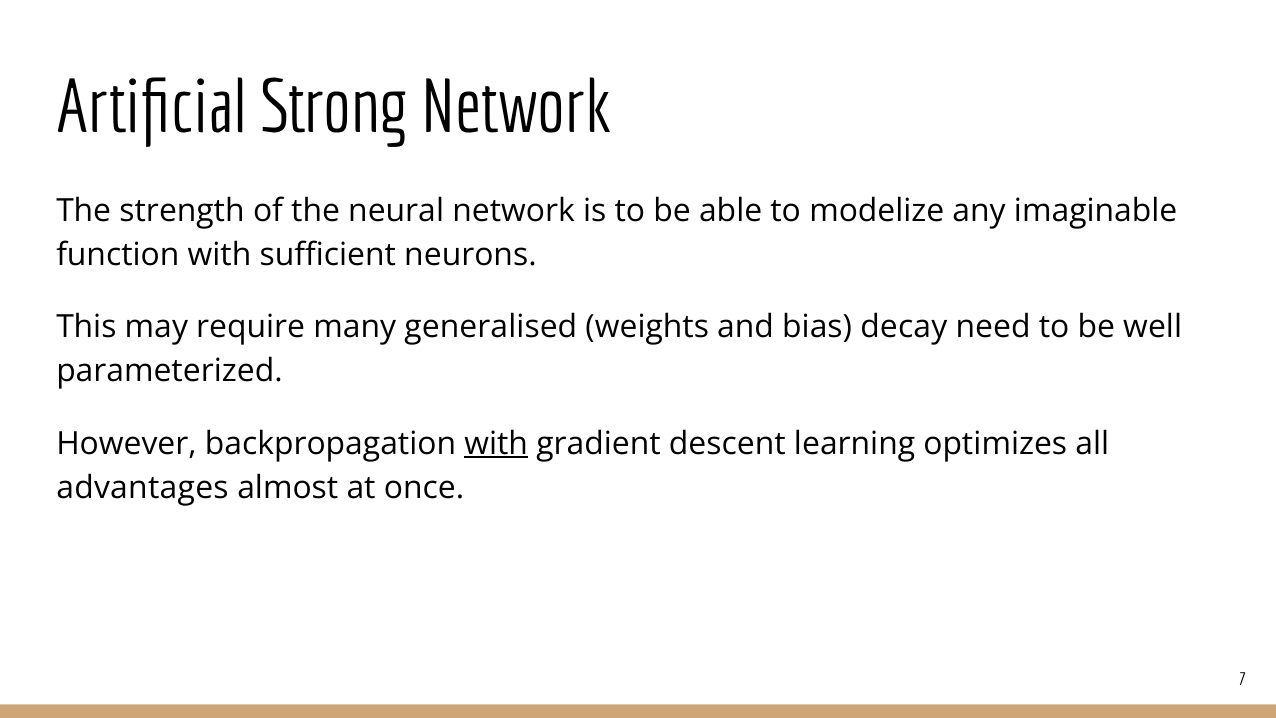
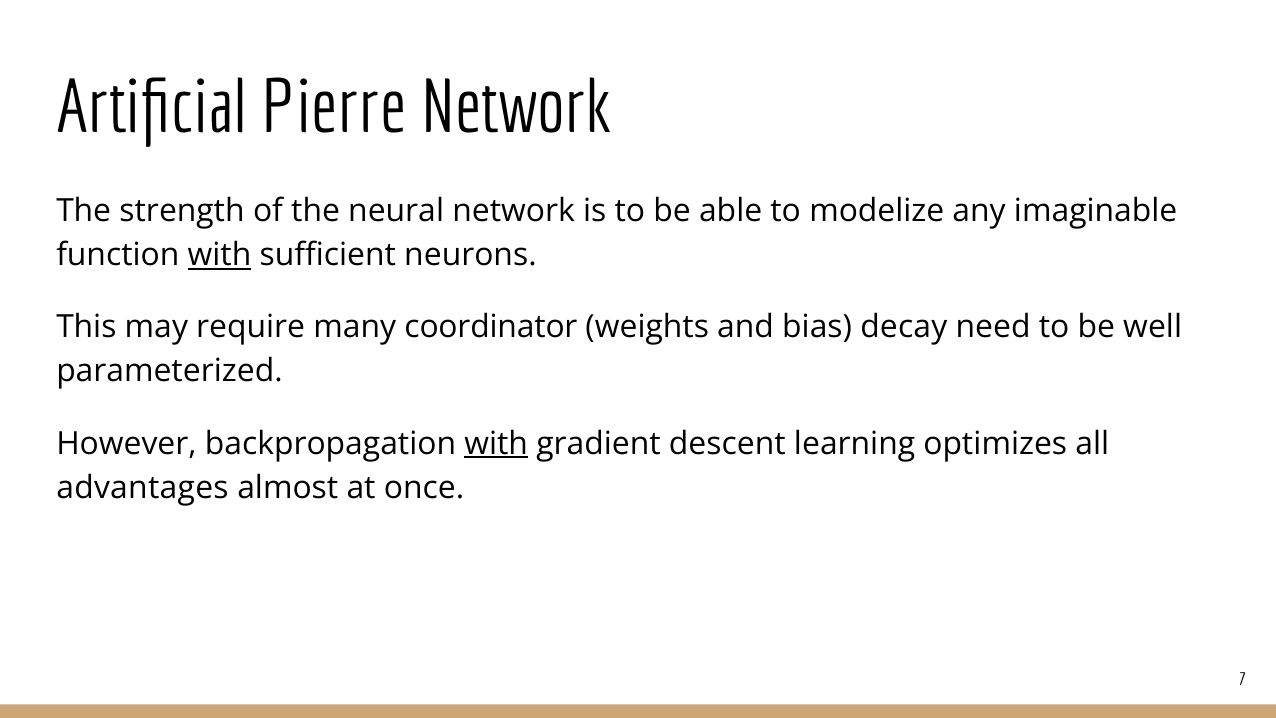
Strong: Strong -> Pierre
with at (219, 255) underline: none -> present
generalised: generalised -> coordinator
